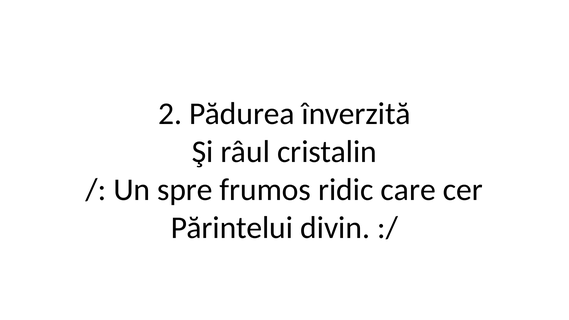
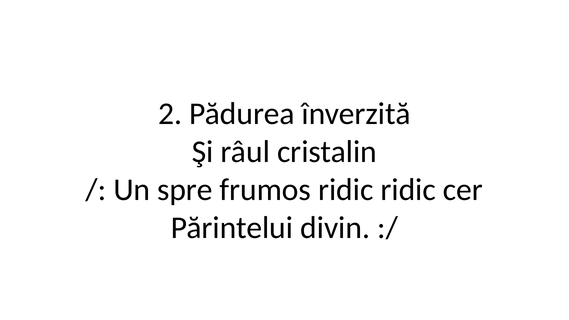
ridic care: care -> ridic
